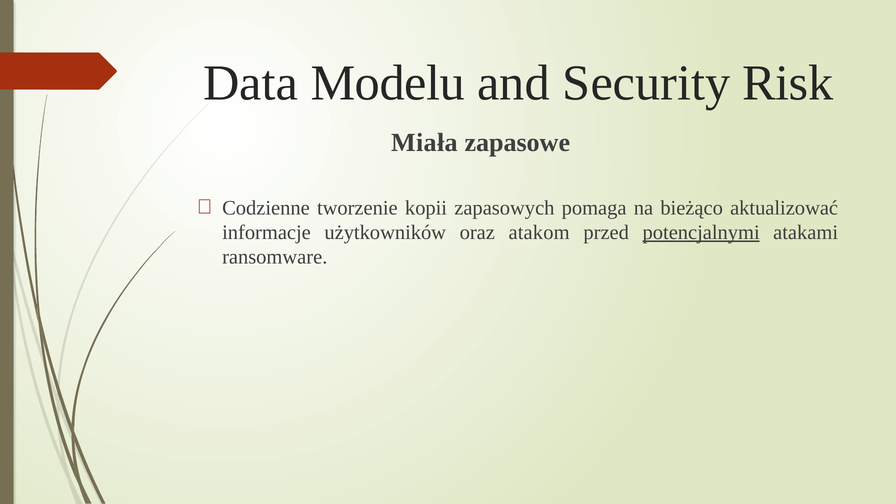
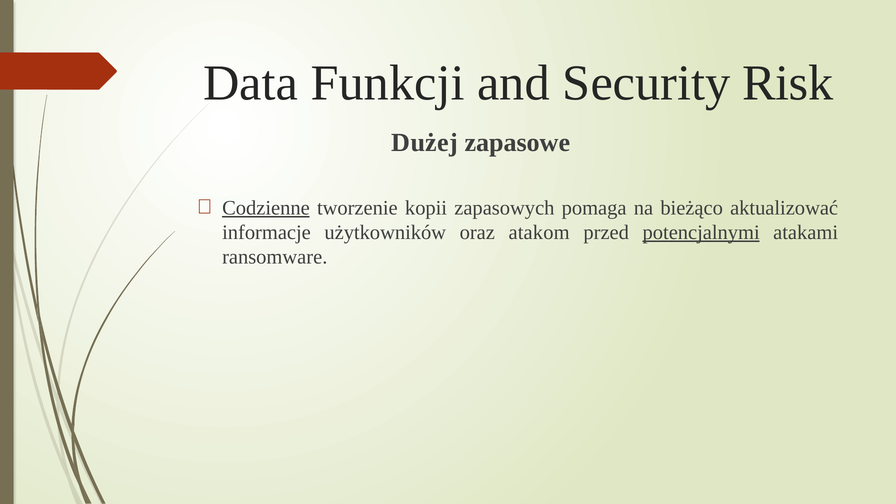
Modelu: Modelu -> Funkcji
Miała: Miała -> Dużej
Codzienne underline: none -> present
